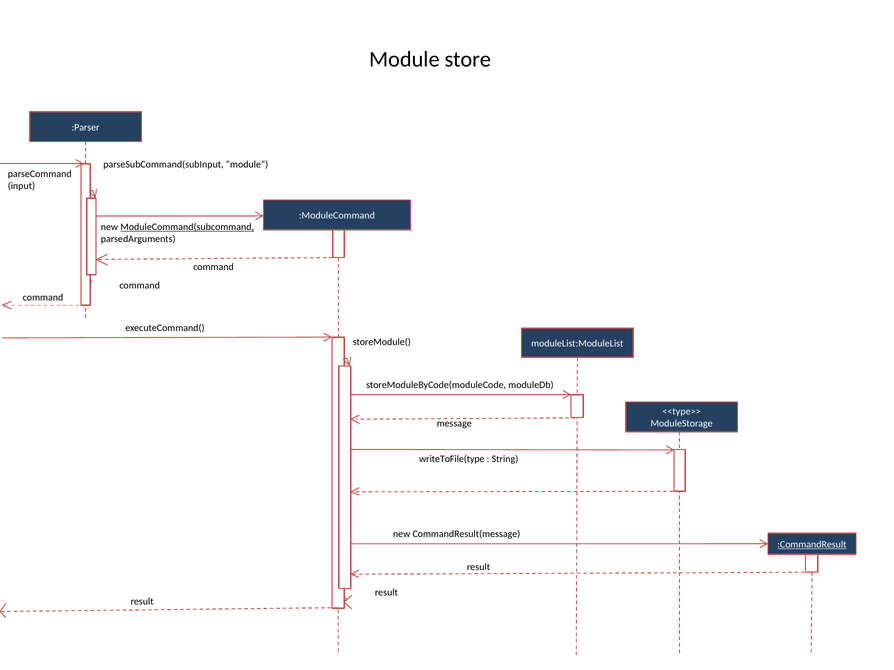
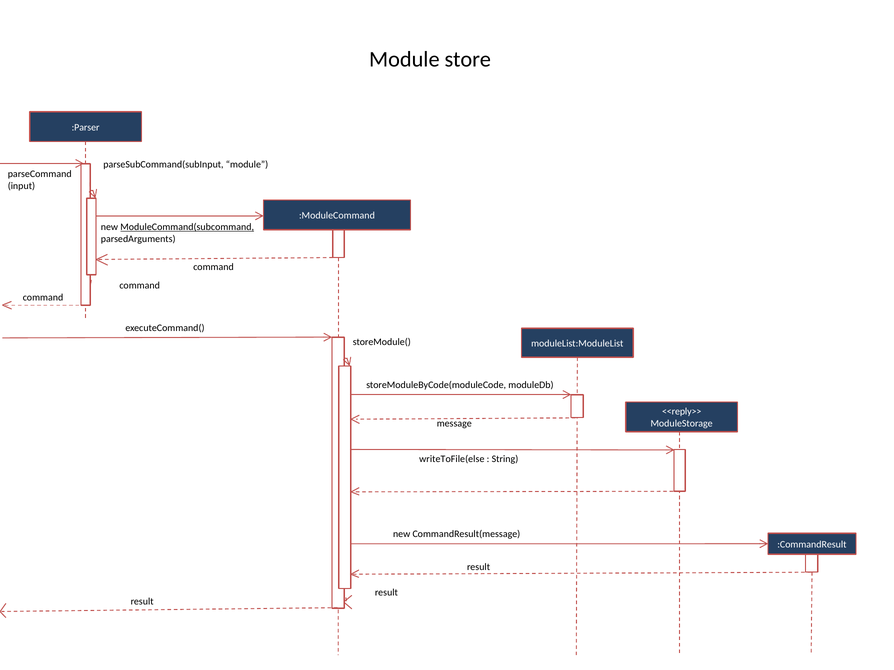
<<type>>: <<type>> -> <<reply>>
writeToFile(type: writeToFile(type -> writeToFile(else
:CommandResult underline: present -> none
